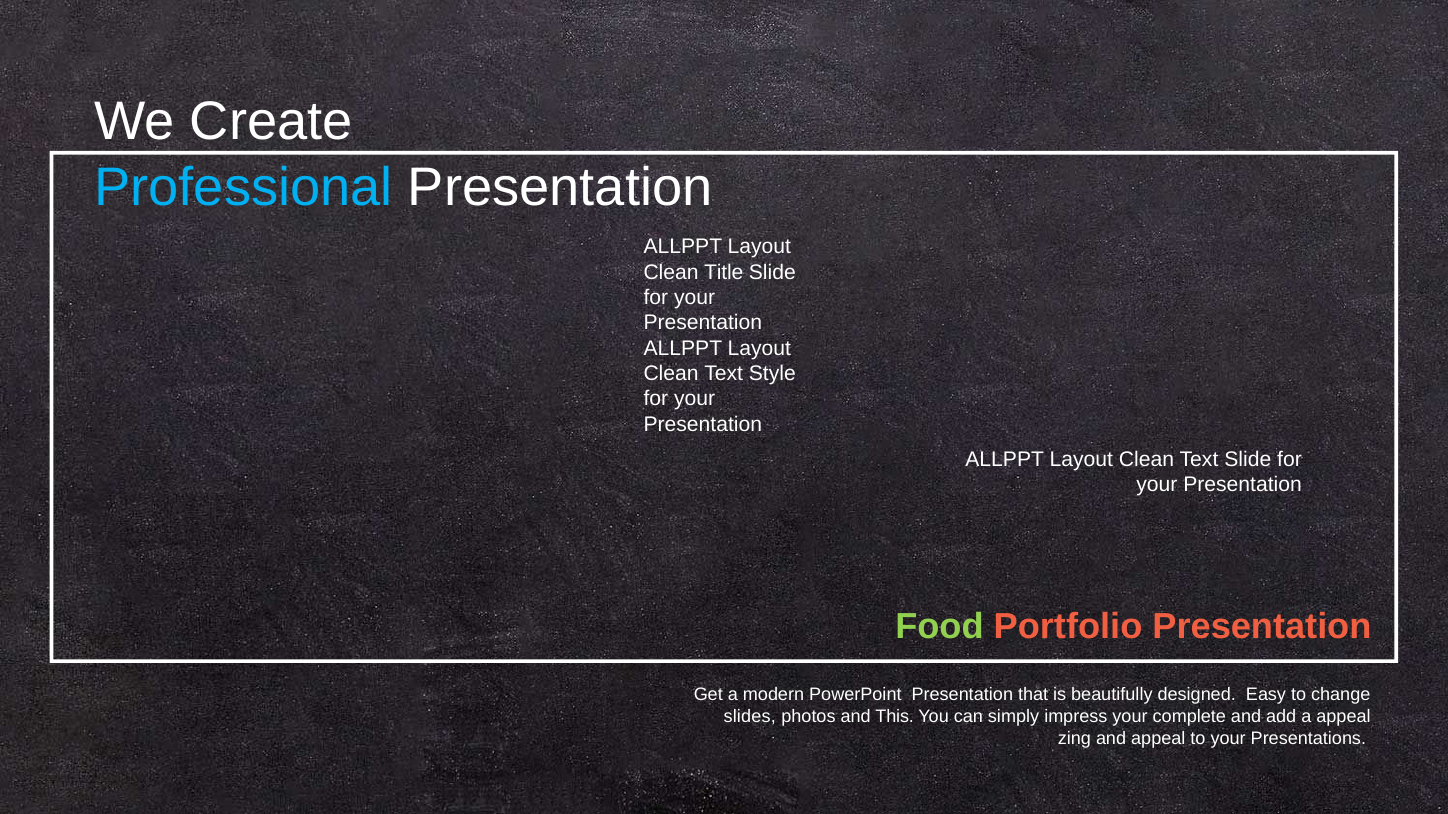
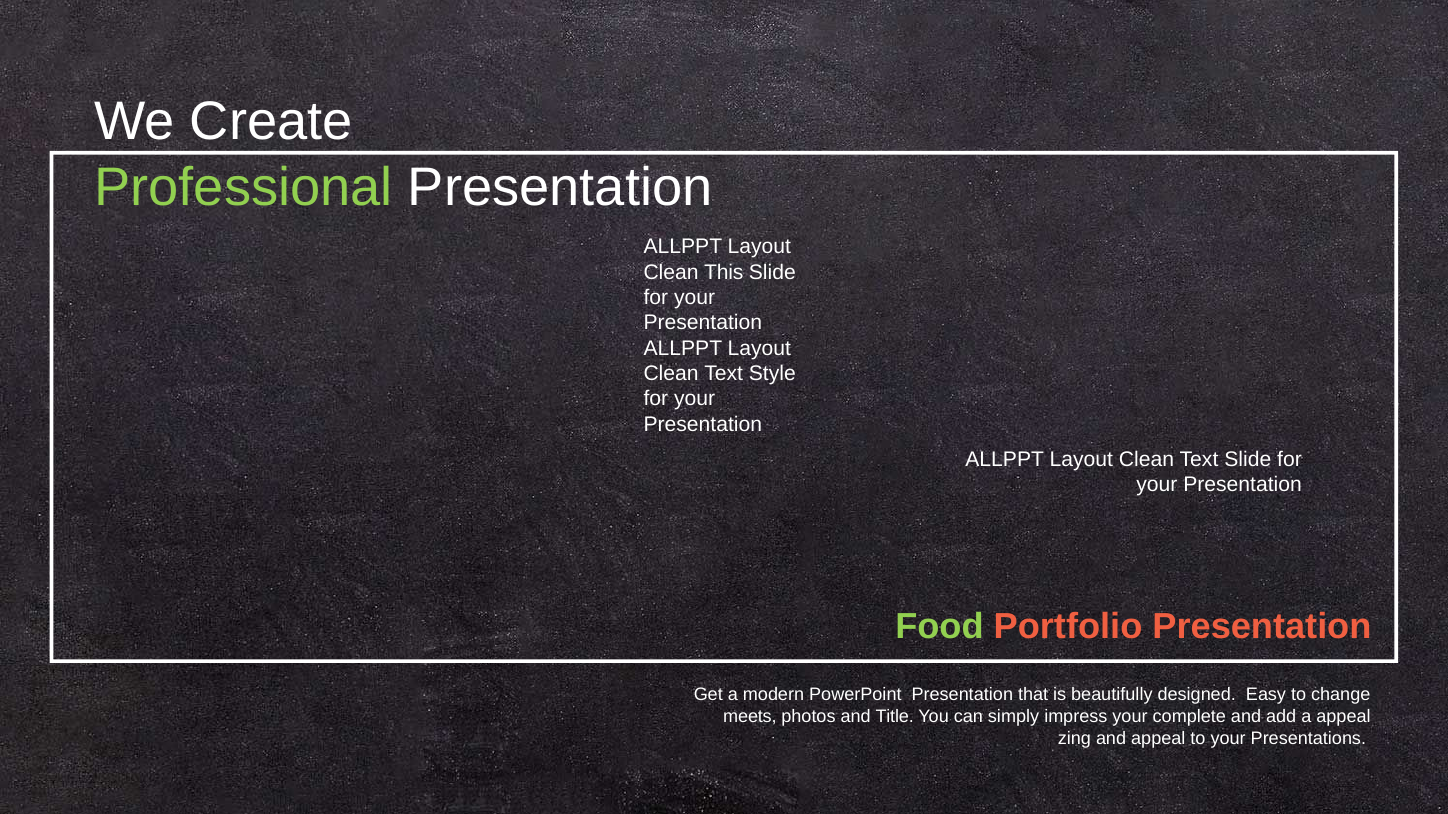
Professional colour: light blue -> light green
Title: Title -> This
slides: slides -> meets
This: This -> Title
